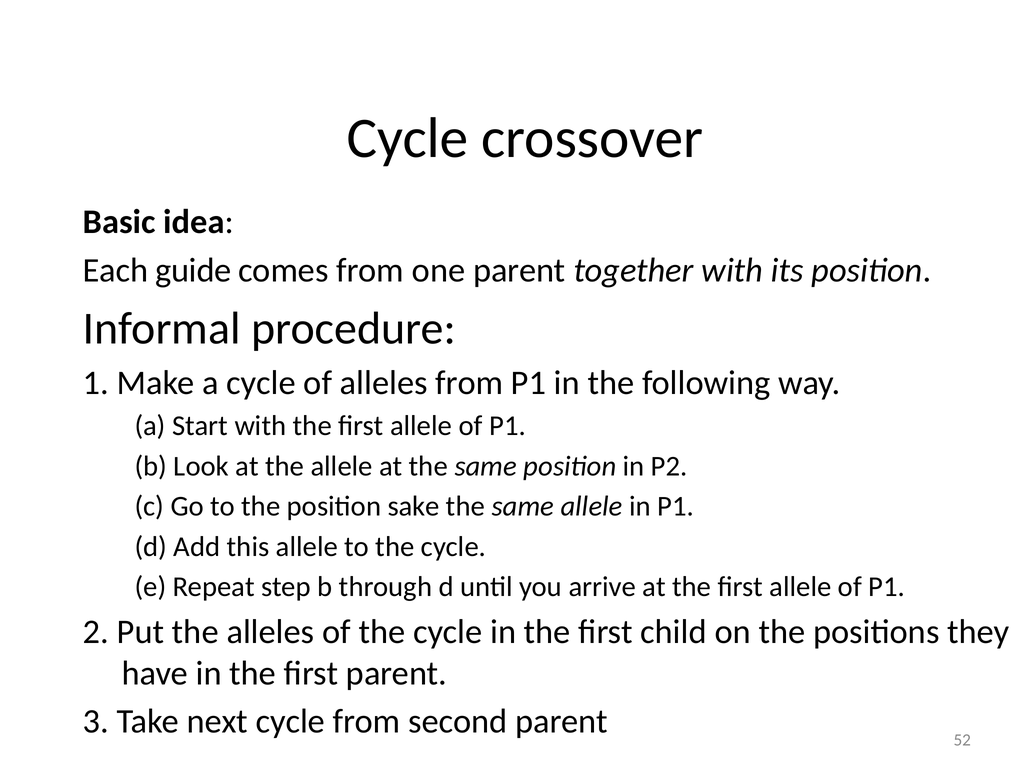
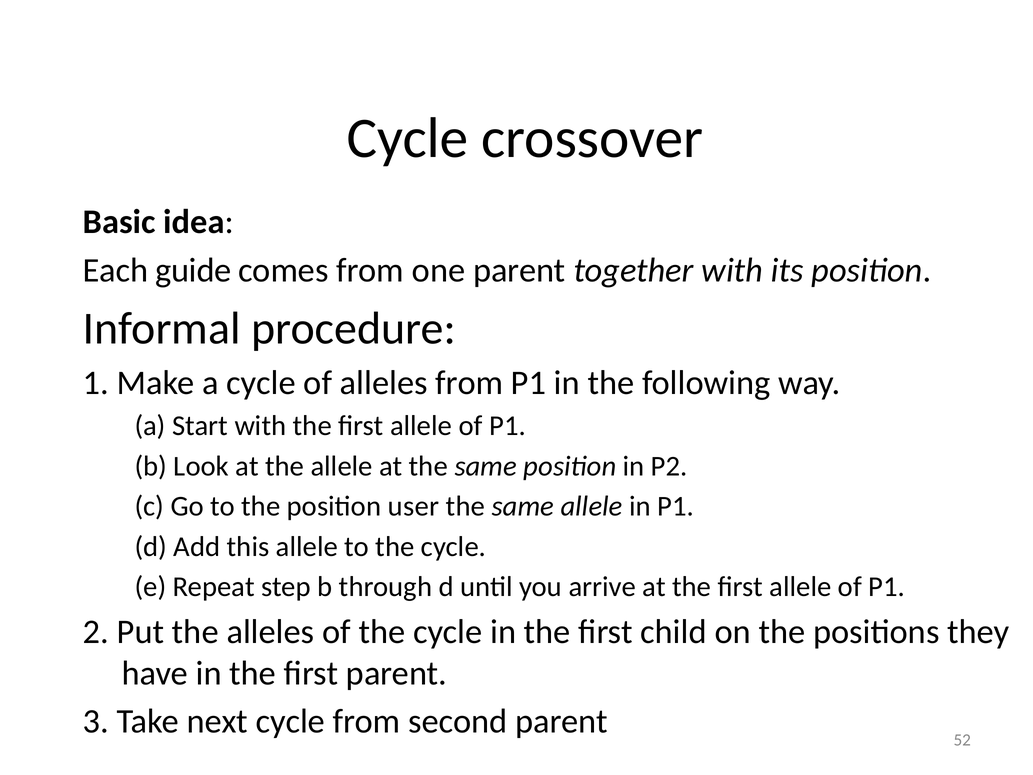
sake: sake -> user
